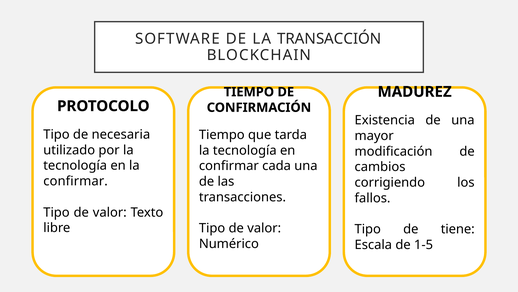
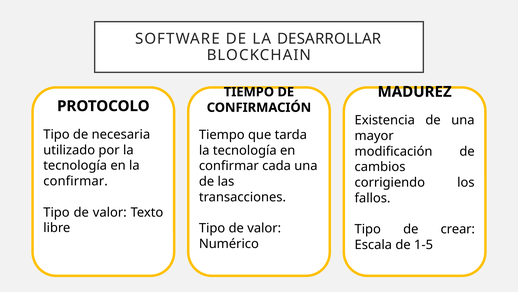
TRANSACCIÓN: TRANSACCIÓN -> DESARROLLAR
tiene: tiene -> crear
